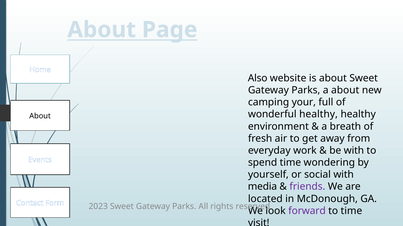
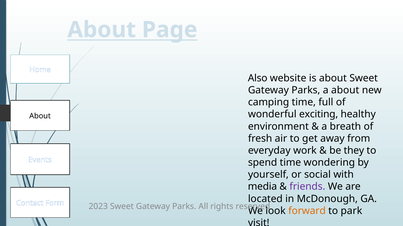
camping your: your -> time
wonderful healthy: healthy -> exciting
be with: with -> they
forward colour: purple -> orange
to time: time -> park
